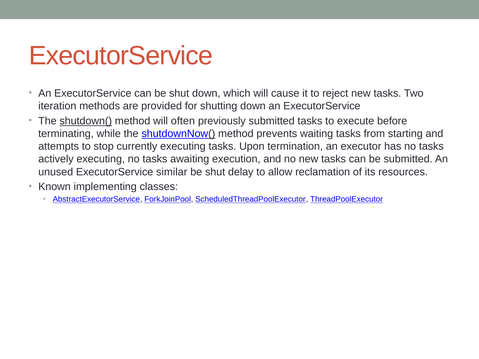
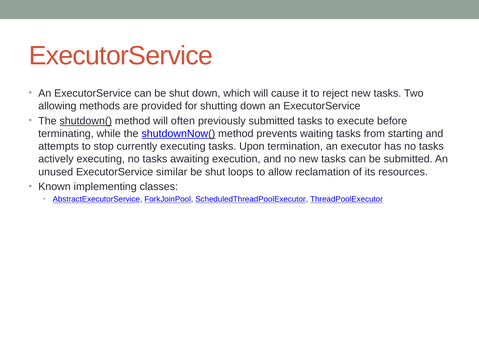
iteration: iteration -> allowing
delay: delay -> loops
